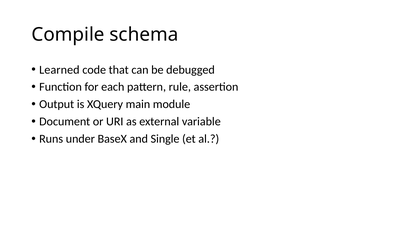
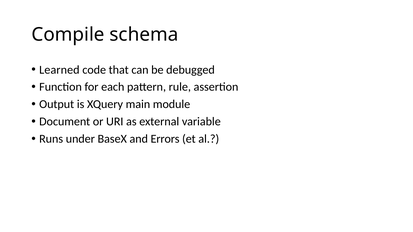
Single: Single -> Errors
